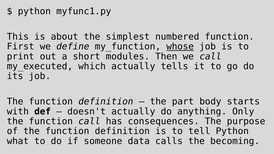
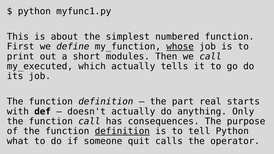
body: body -> real
definition at (122, 131) underline: none -> present
data: data -> quit
becoming: becoming -> operator
